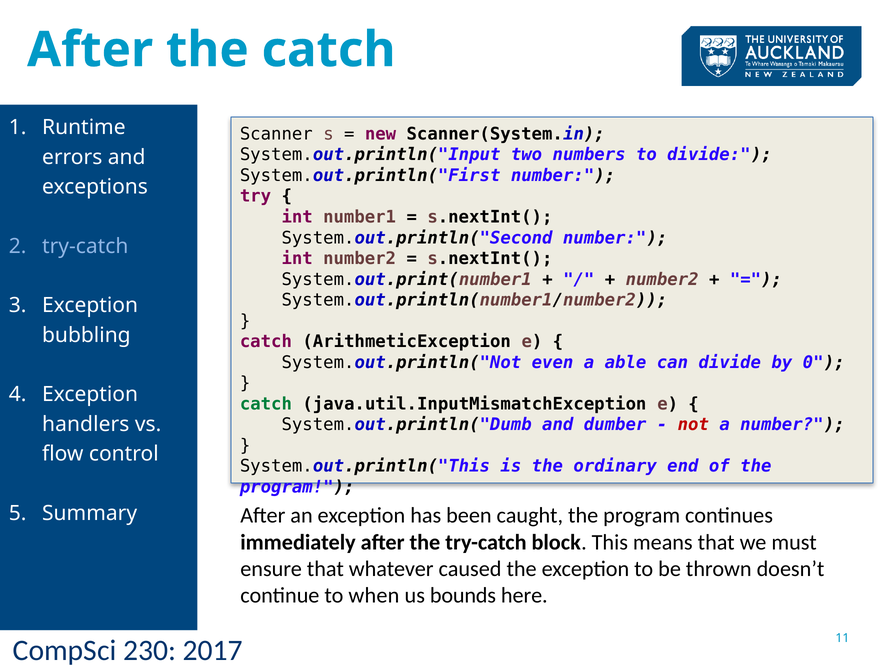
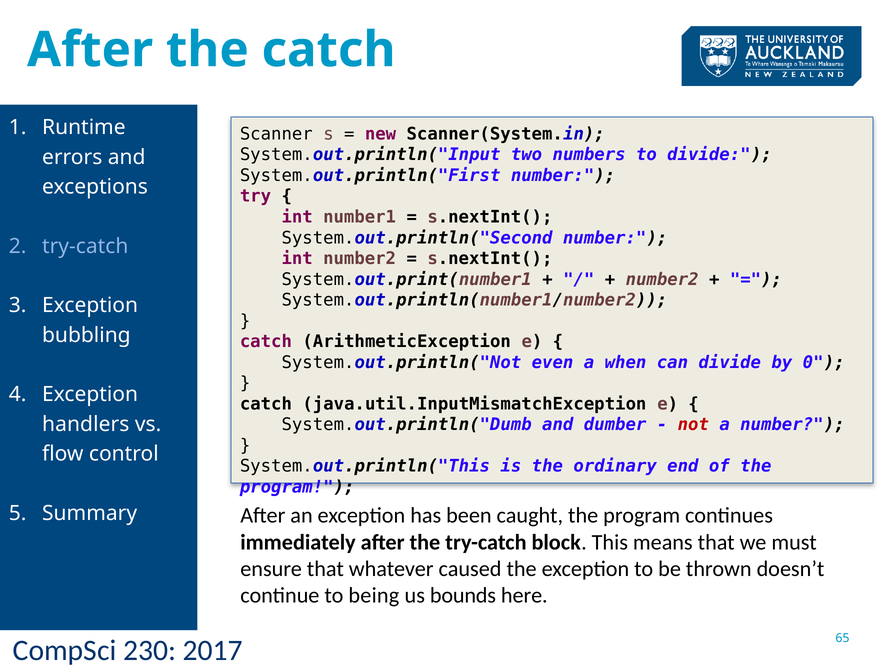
able: able -> when
catch at (266, 404) colour: green -> black
when: when -> being
11: 11 -> 65
